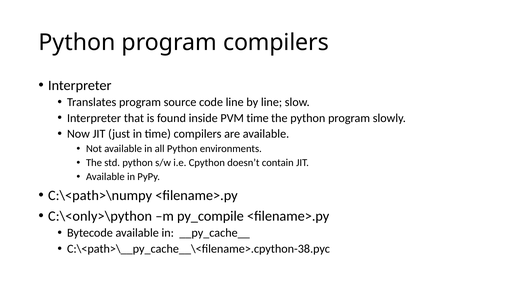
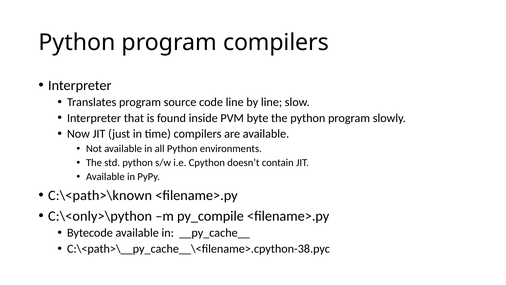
PVM time: time -> byte
C:\<path>\numpy: C:\<path>\numpy -> C:\<path>\known
